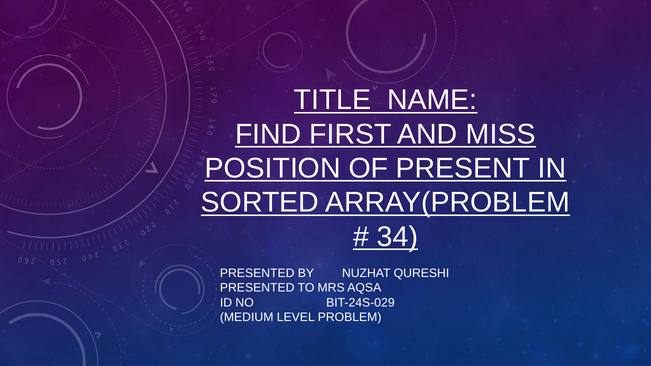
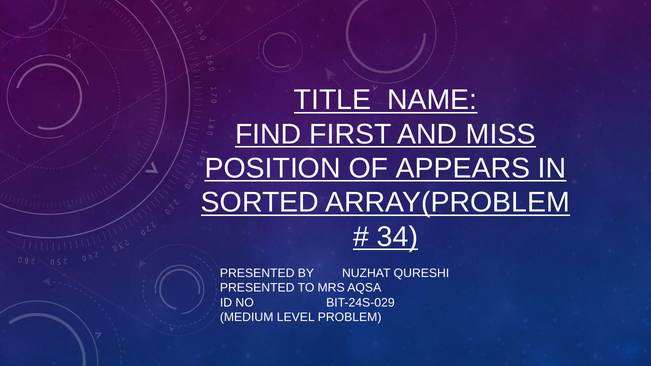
PRESENT: PRESENT -> APPEARS
